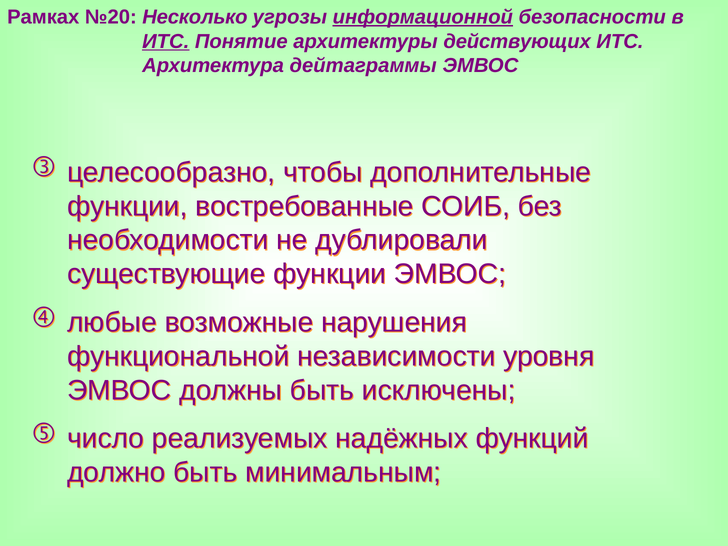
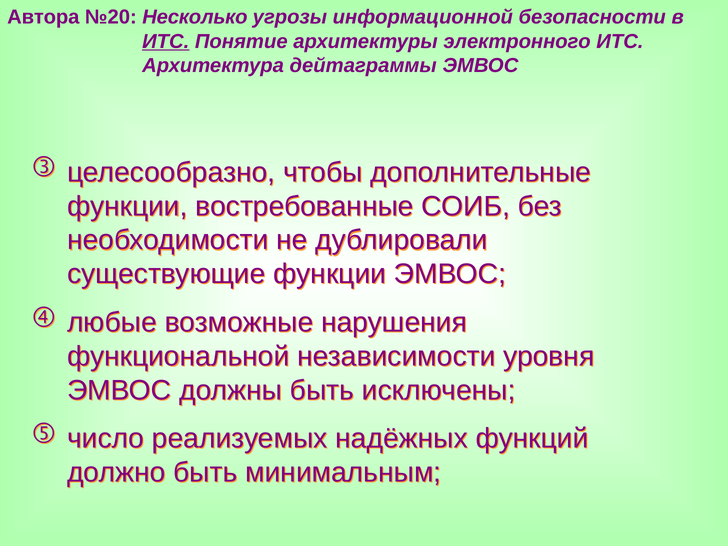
Рамках: Рамках -> Автора
информационной underline: present -> none
действующих: действующих -> электронного
